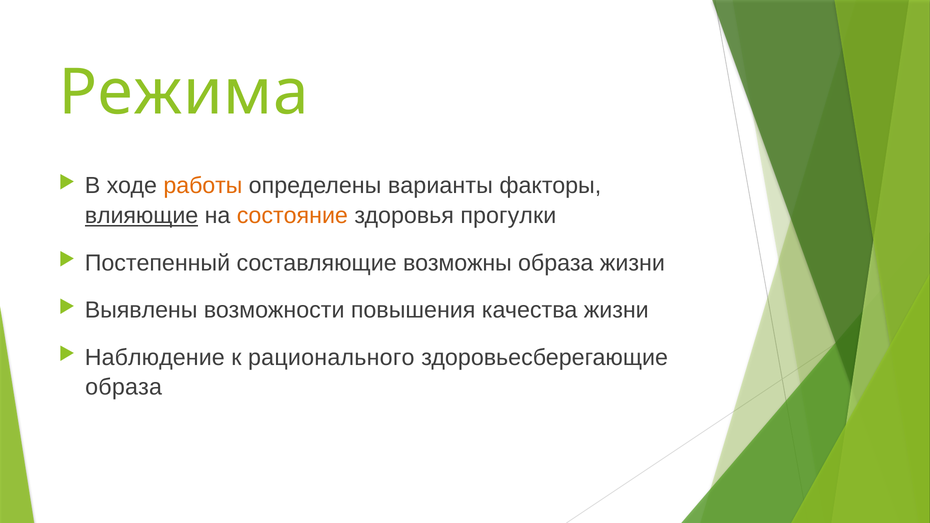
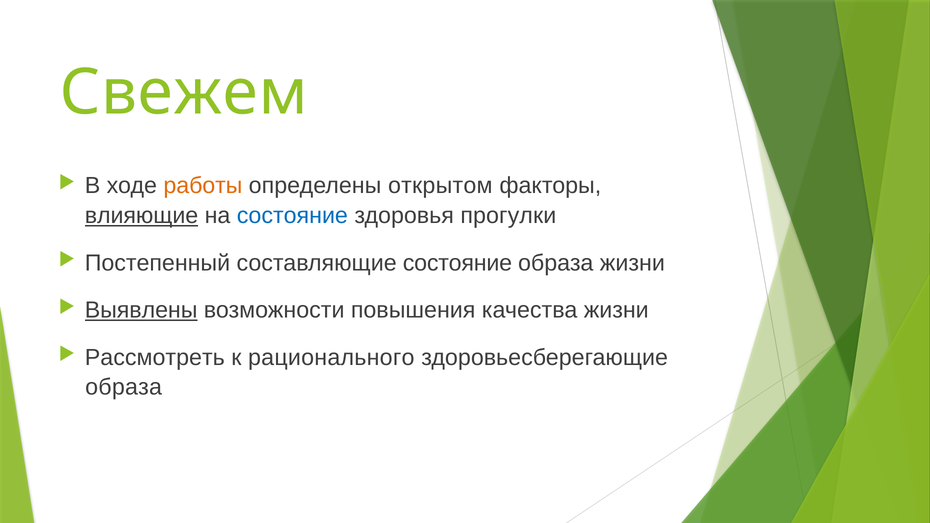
Режима: Режима -> Свежем
варианты: варианты -> открытом
состояние at (292, 216) colour: orange -> blue
составляющие возможны: возможны -> состояние
Выявлены underline: none -> present
Наблюдение: Наблюдение -> Рассмотреть
